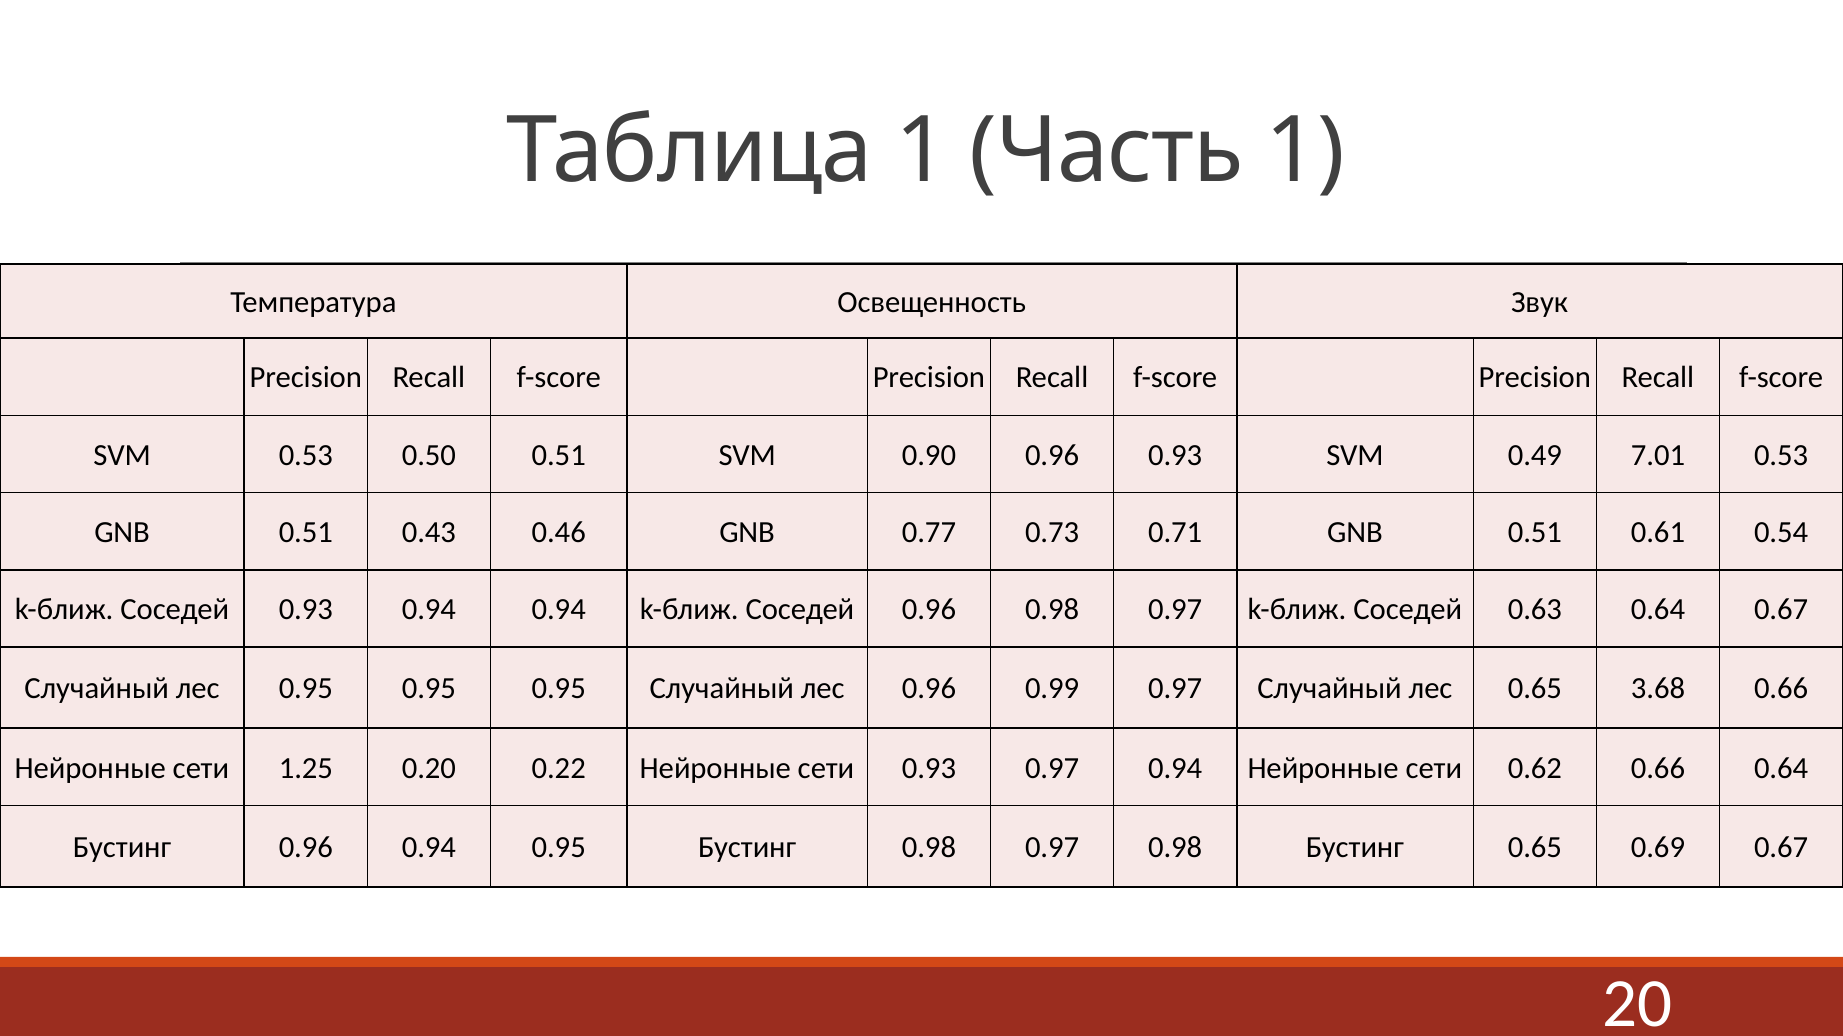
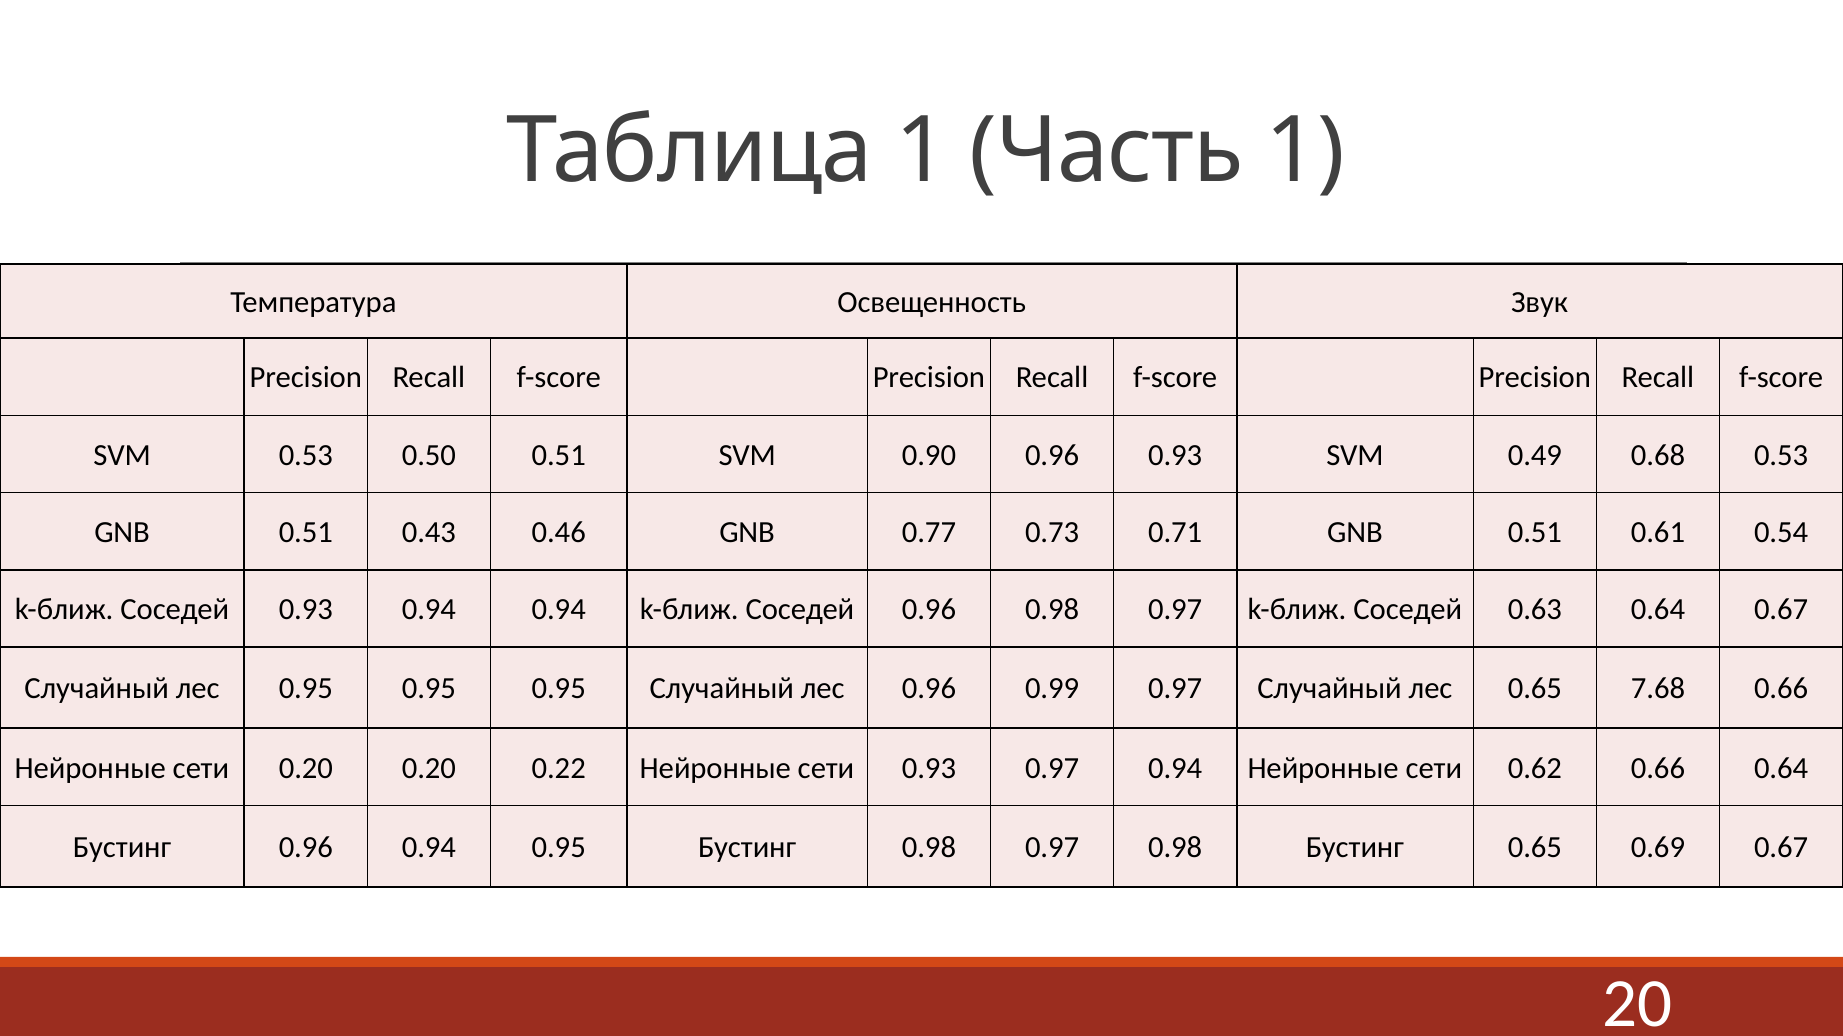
7.01: 7.01 -> 0.68
3.68: 3.68 -> 7.68
сети 1.25: 1.25 -> 0.20
